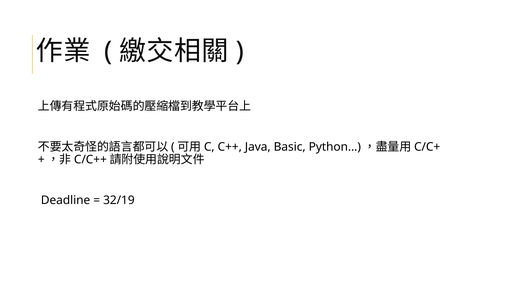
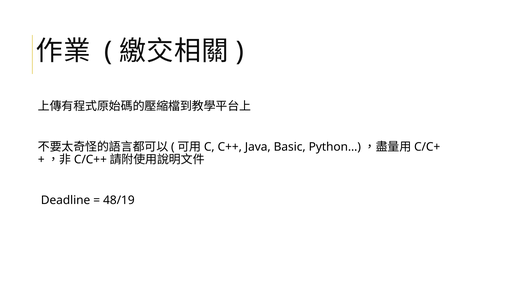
32/19: 32/19 -> 48/19
